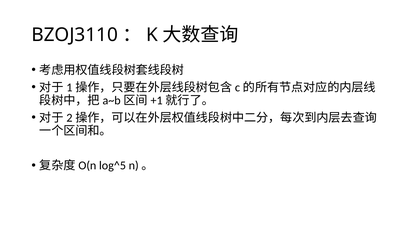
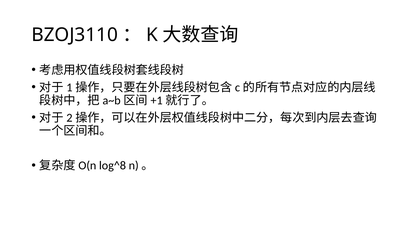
log^5: log^5 -> log^8
